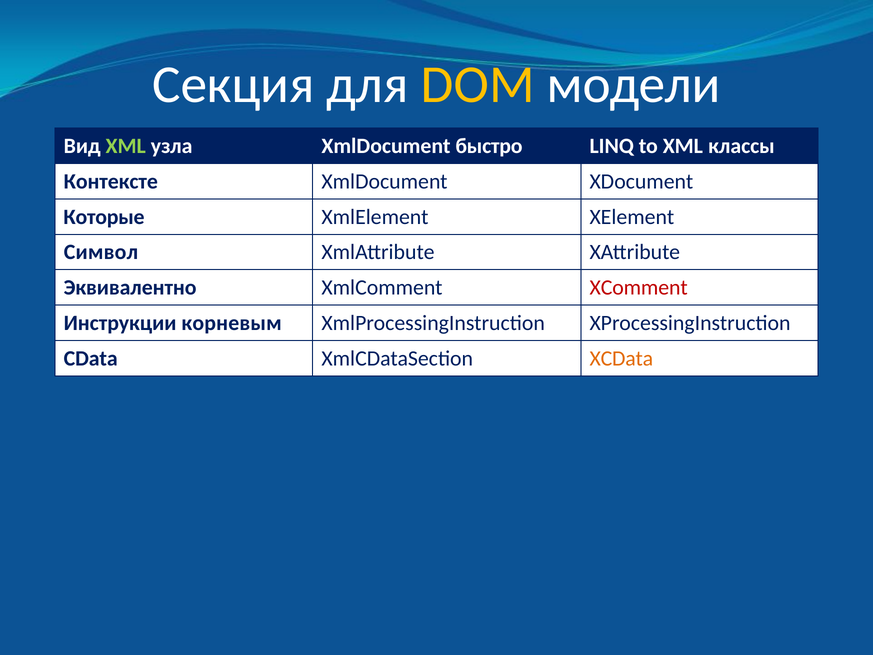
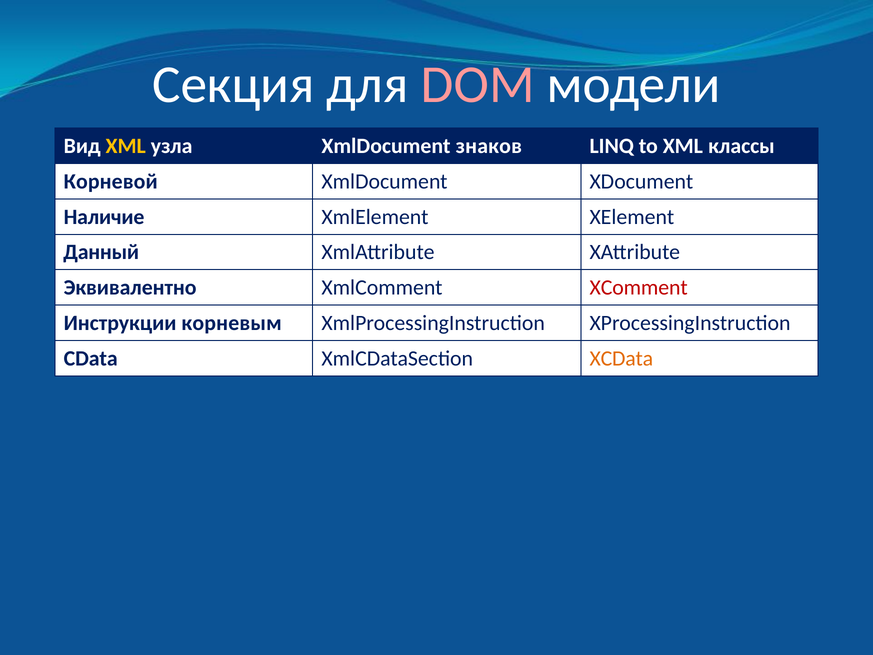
DOM colour: yellow -> pink
XML at (126, 146) colour: light green -> yellow
быстро: быстро -> знаков
Контексте: Контексте -> Корневой
Которые: Которые -> Наличие
Cимвол: Cимвол -> Данный
